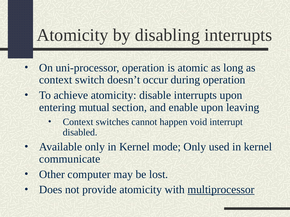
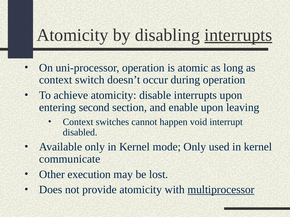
interrupts at (238, 35) underline: none -> present
mutual: mutual -> second
computer: computer -> execution
